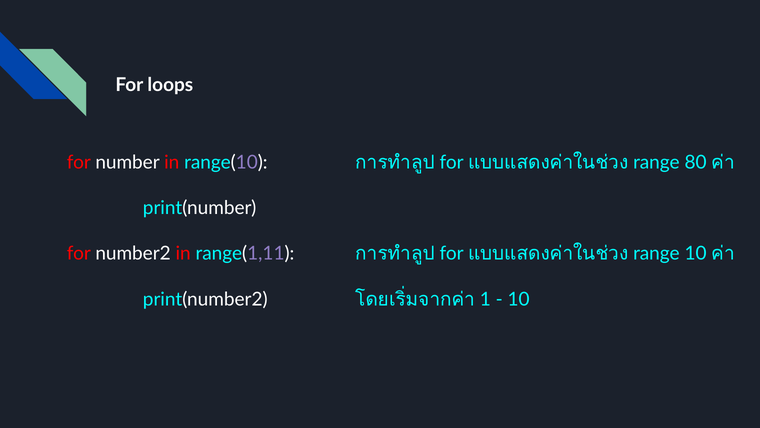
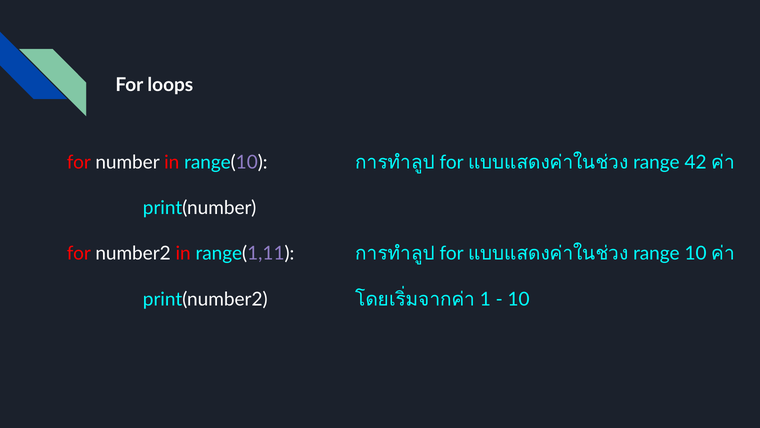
80: 80 -> 42
